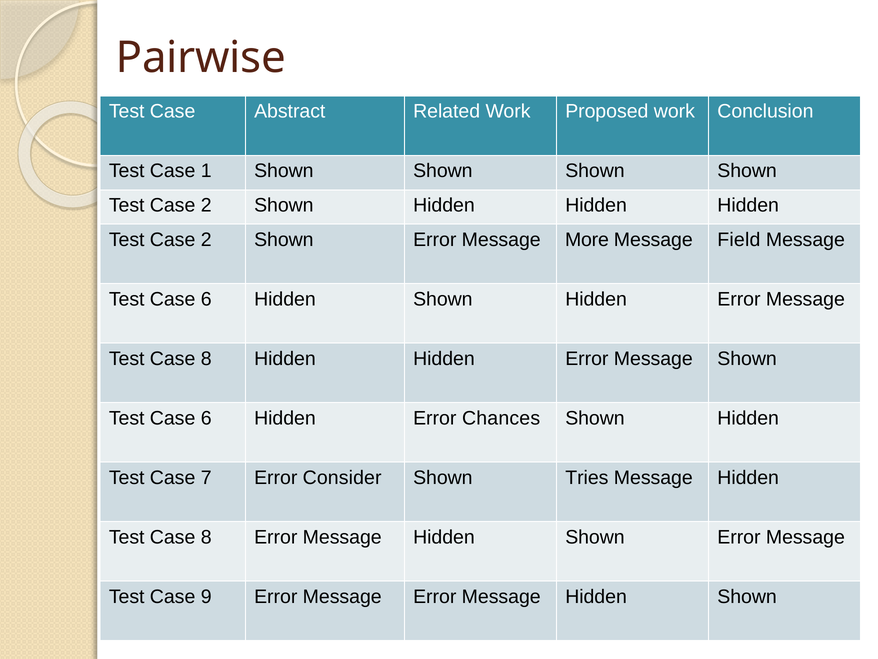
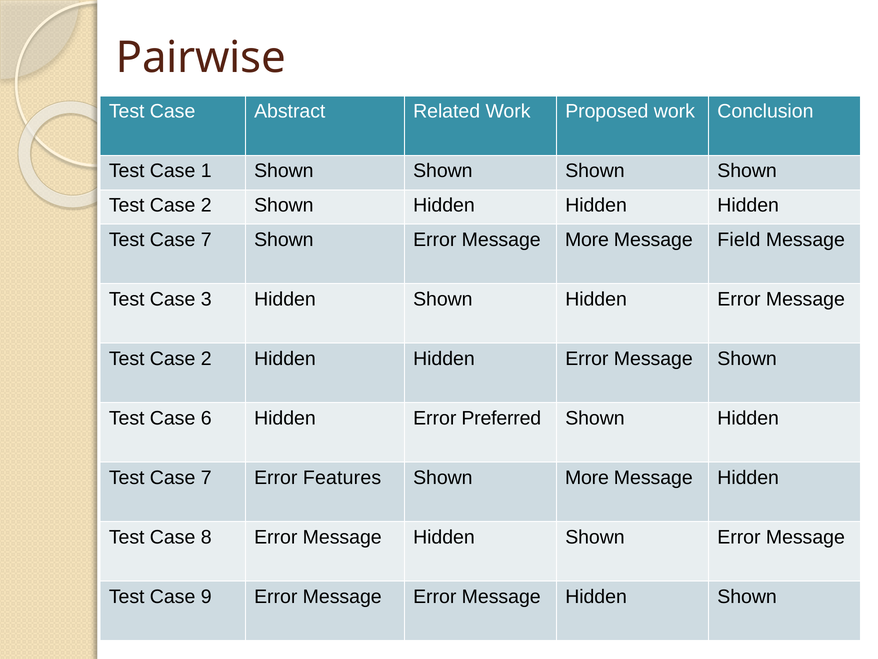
2 at (206, 239): 2 -> 7
6 at (206, 299): 6 -> 3
8 at (206, 358): 8 -> 2
Chances: Chances -> Preferred
Consider: Consider -> Features
Shown Tries: Tries -> More
